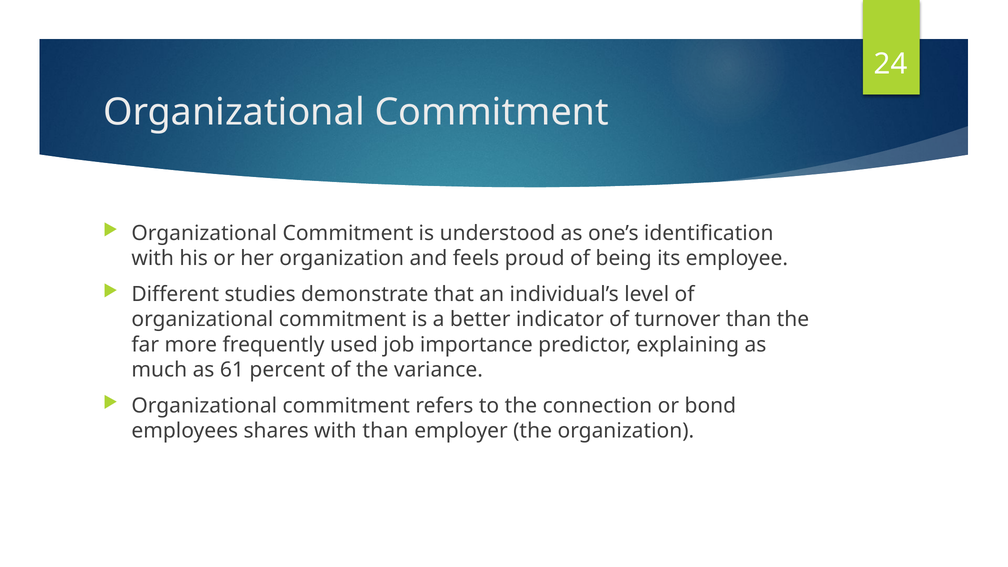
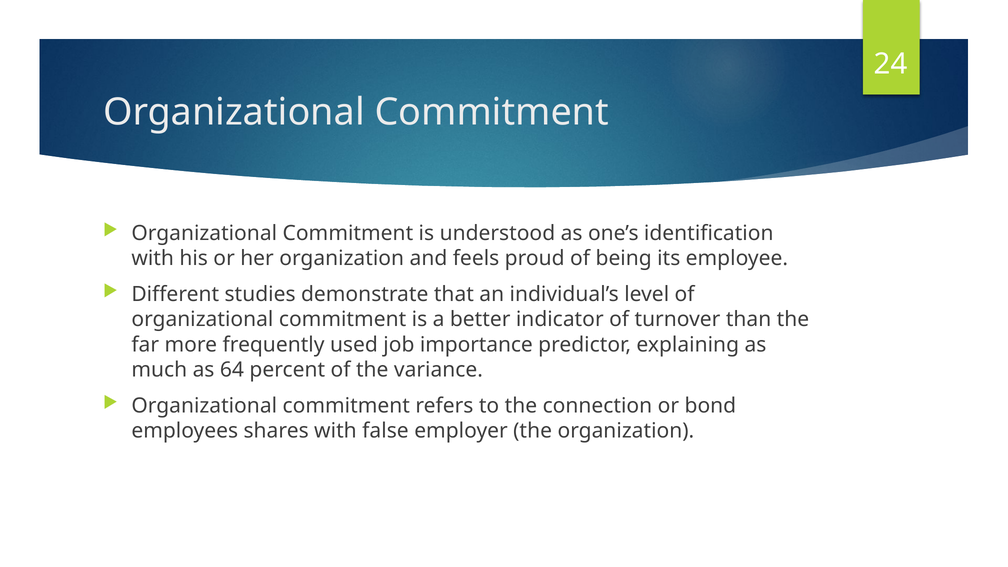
61: 61 -> 64
with than: than -> false
